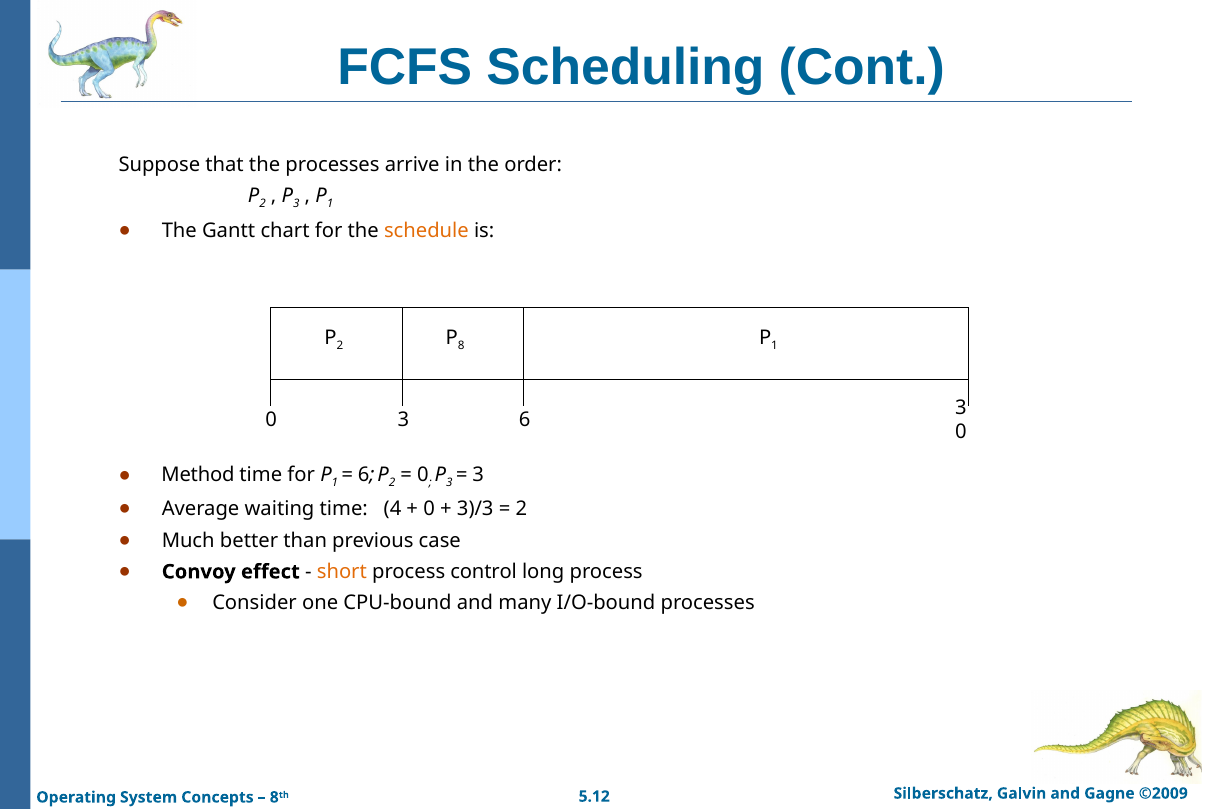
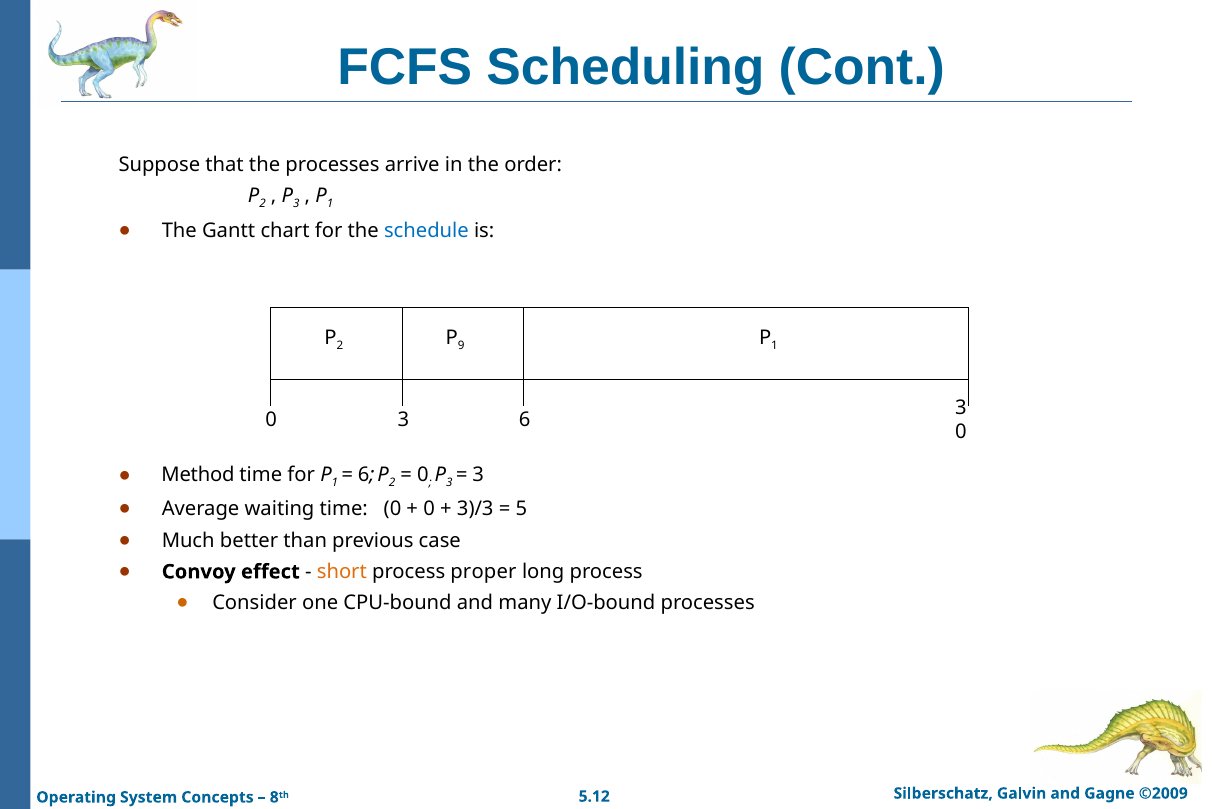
schedule colour: orange -> blue
8: 8 -> 9
time 4: 4 -> 0
2 at (521, 509): 2 -> 5
control: control -> proper
